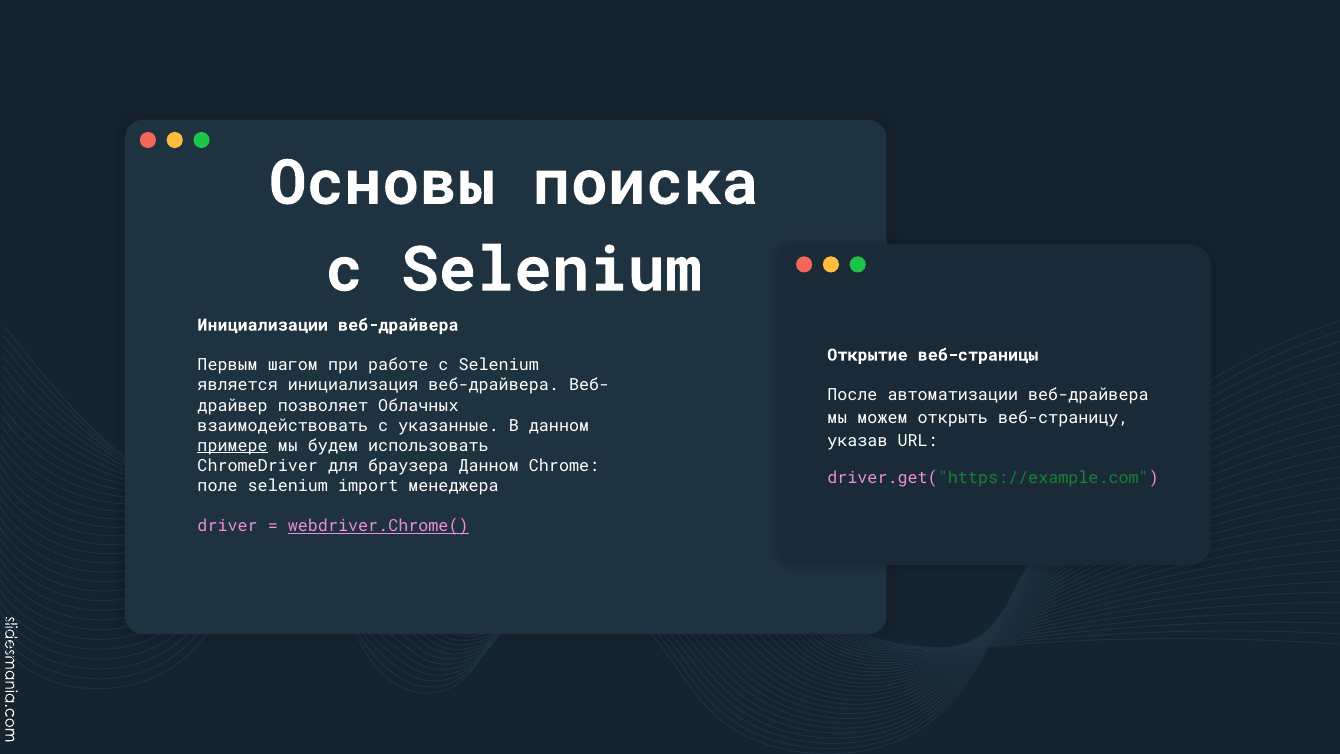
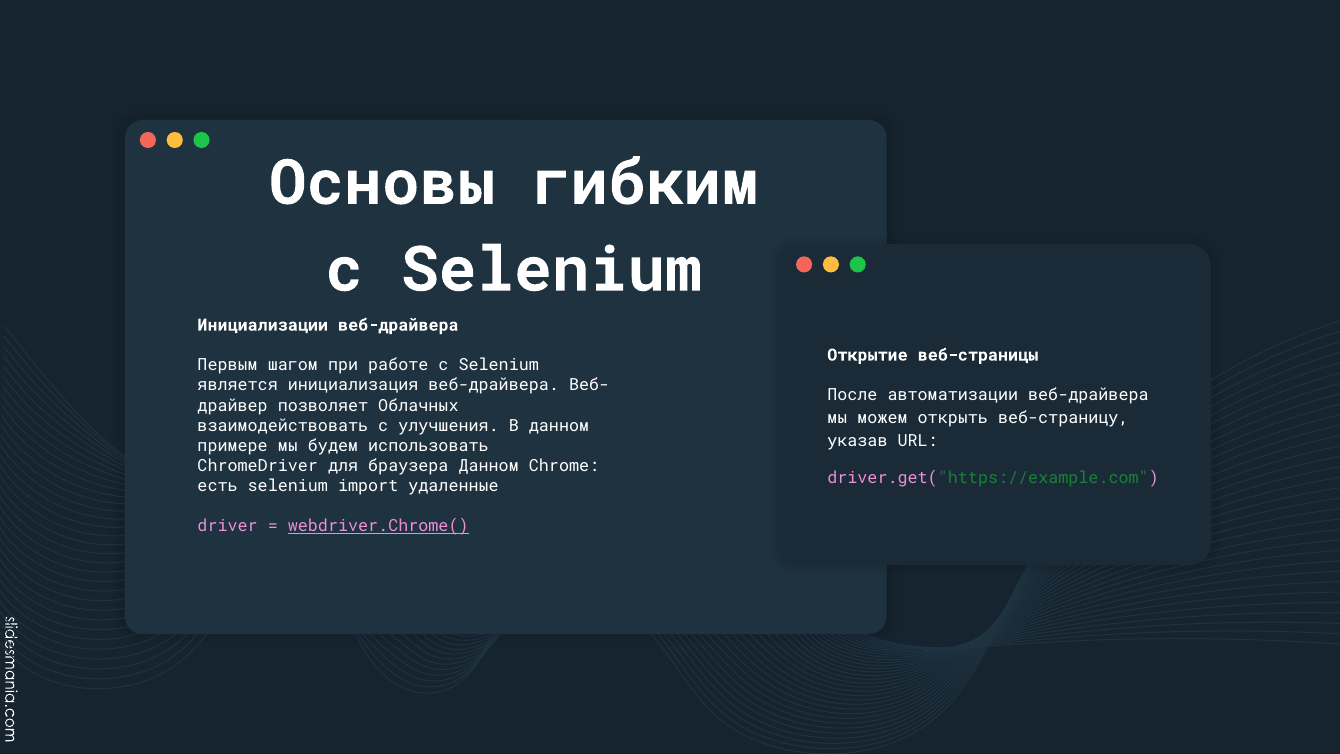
поиска: поиска -> гибким
указанные: указанные -> улучшения
примере underline: present -> none
поле: поле -> есть
менеджера: менеджера -> удаленные
